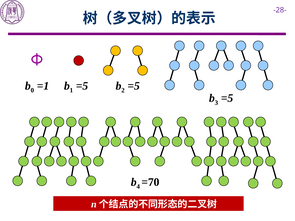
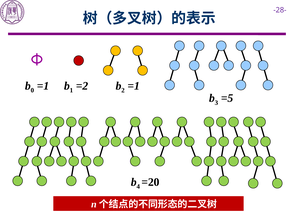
=5 at (82, 86): =5 -> =2
=5 at (134, 86): =5 -> =1
=70: =70 -> =20
